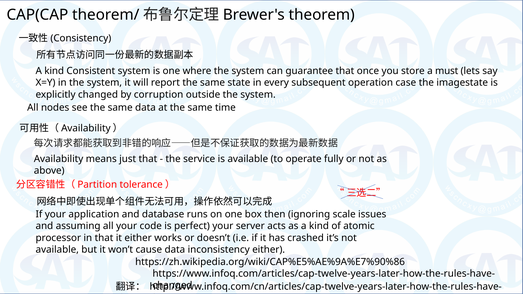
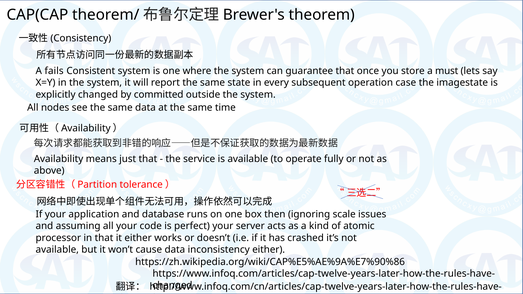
kind at (54, 71): kind -> fails
corruption: corruption -> committed
